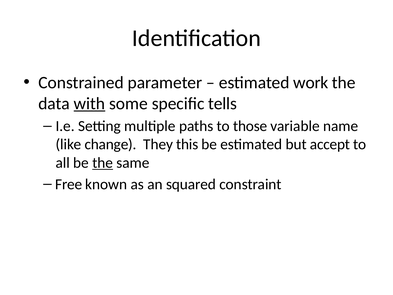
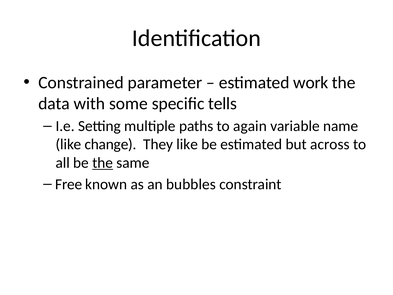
with underline: present -> none
those: those -> again
They this: this -> like
accept: accept -> across
squared: squared -> bubbles
